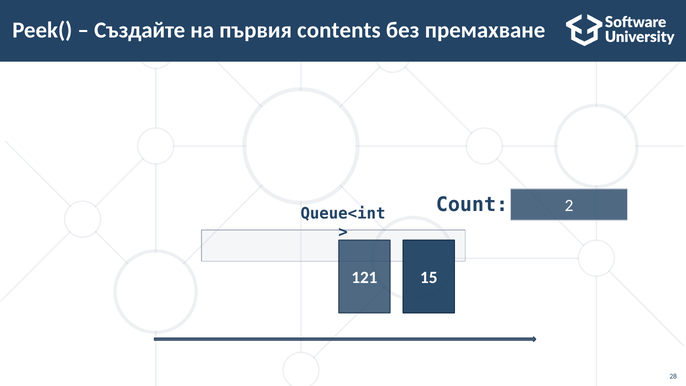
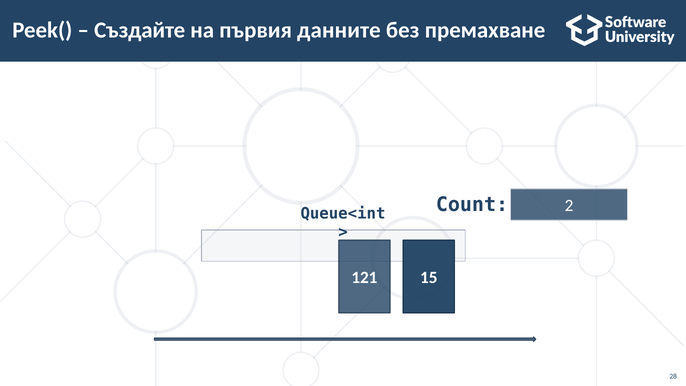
contents: contents -> данните
